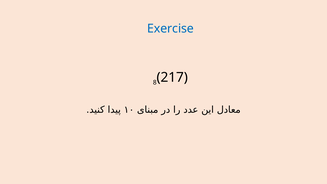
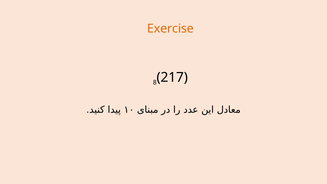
Exercise colour: blue -> orange
